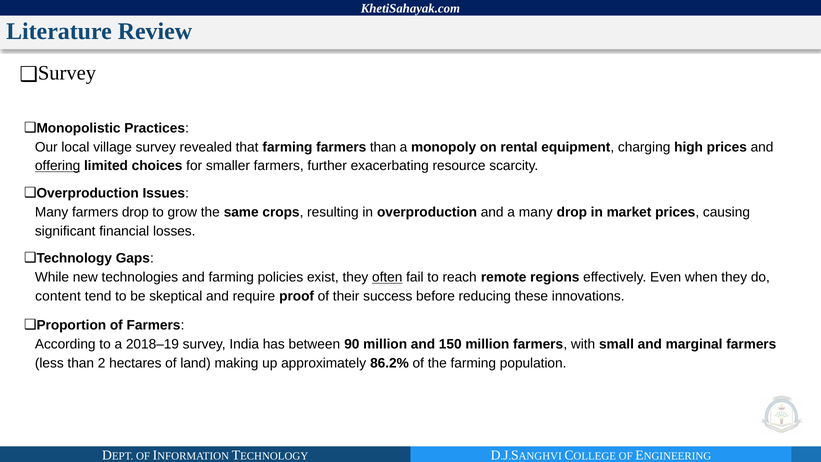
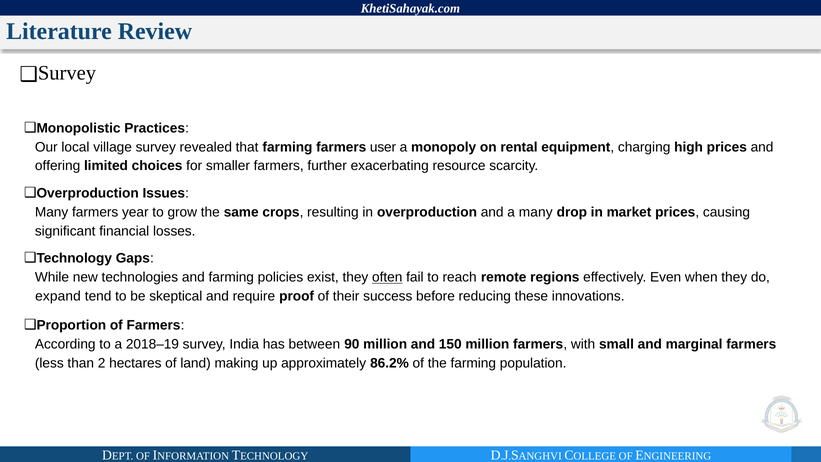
farmers than: than -> user
offering underline: present -> none
farmers drop: drop -> year
content: content -> expand
